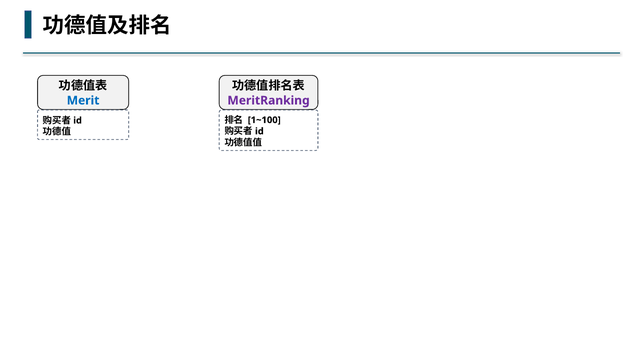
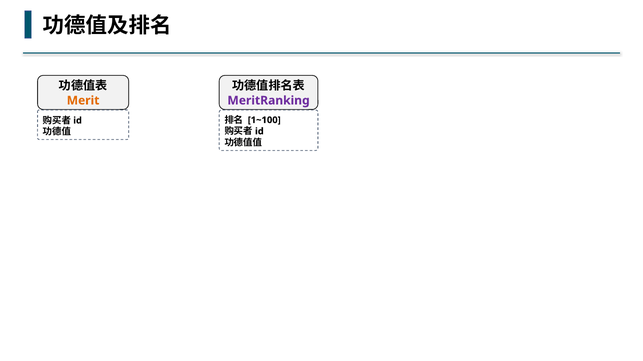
Merit colour: blue -> orange
